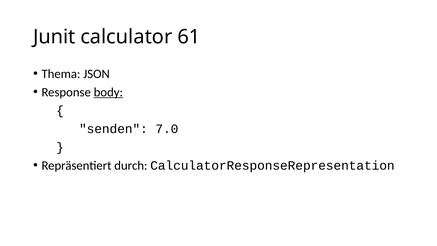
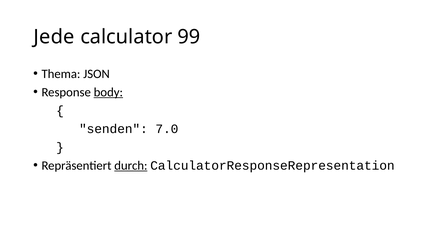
Junit: Junit -> Jede
61: 61 -> 99
durch underline: none -> present
